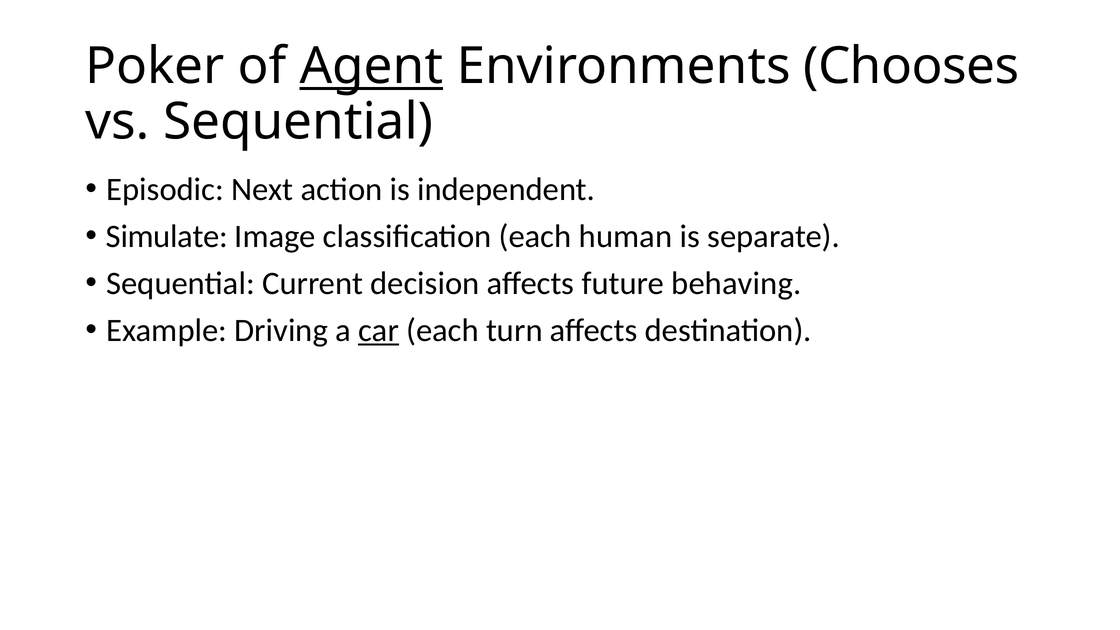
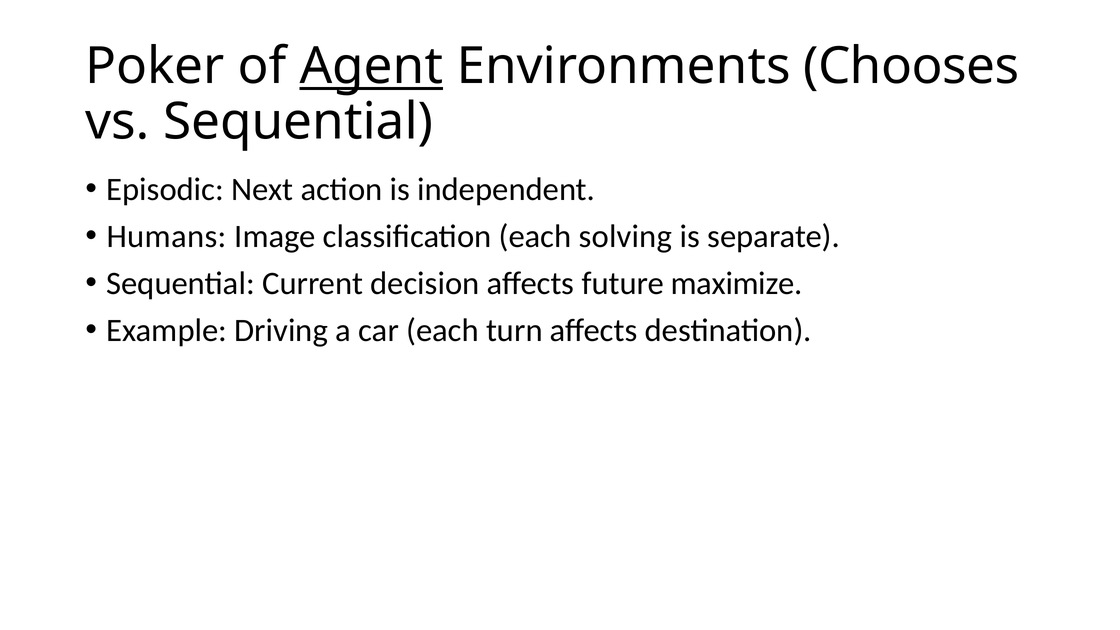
Simulate: Simulate -> Humans
human: human -> solving
behaving: behaving -> maximize
car underline: present -> none
